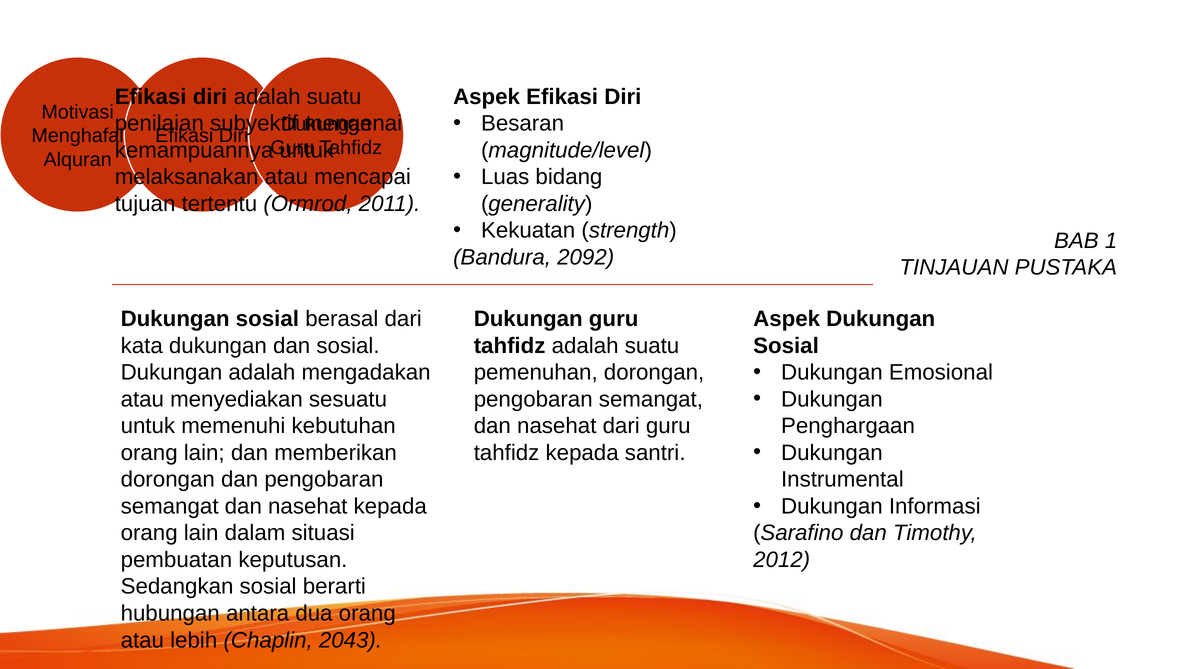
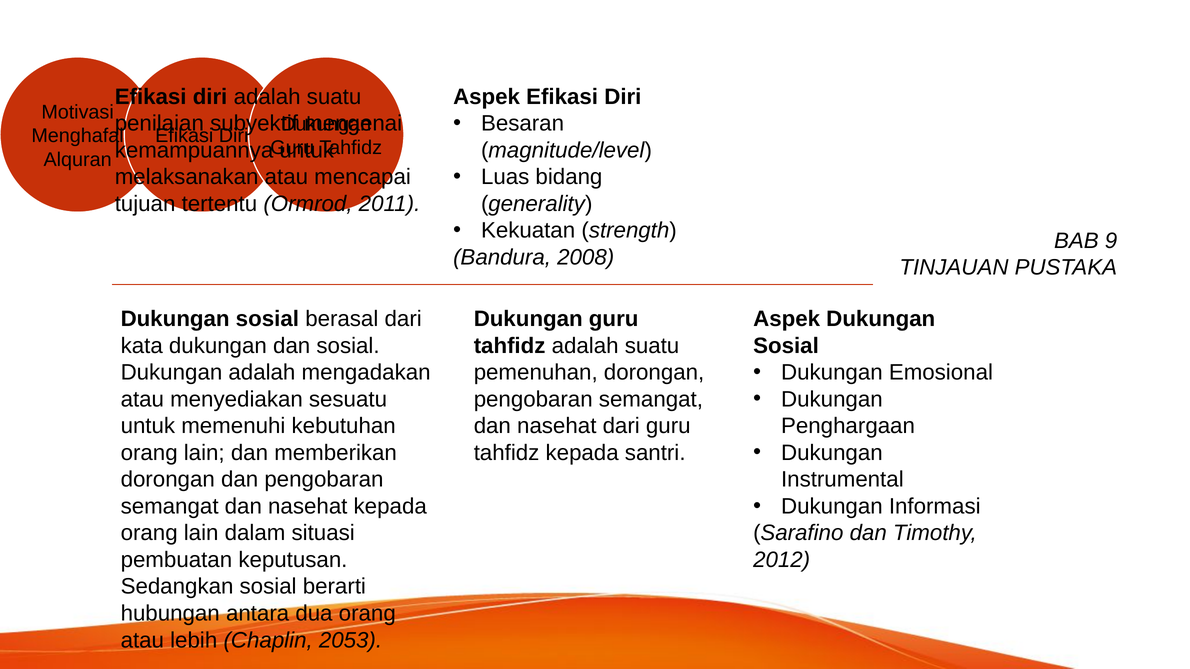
1: 1 -> 9
2092: 2092 -> 2008
2043: 2043 -> 2053
